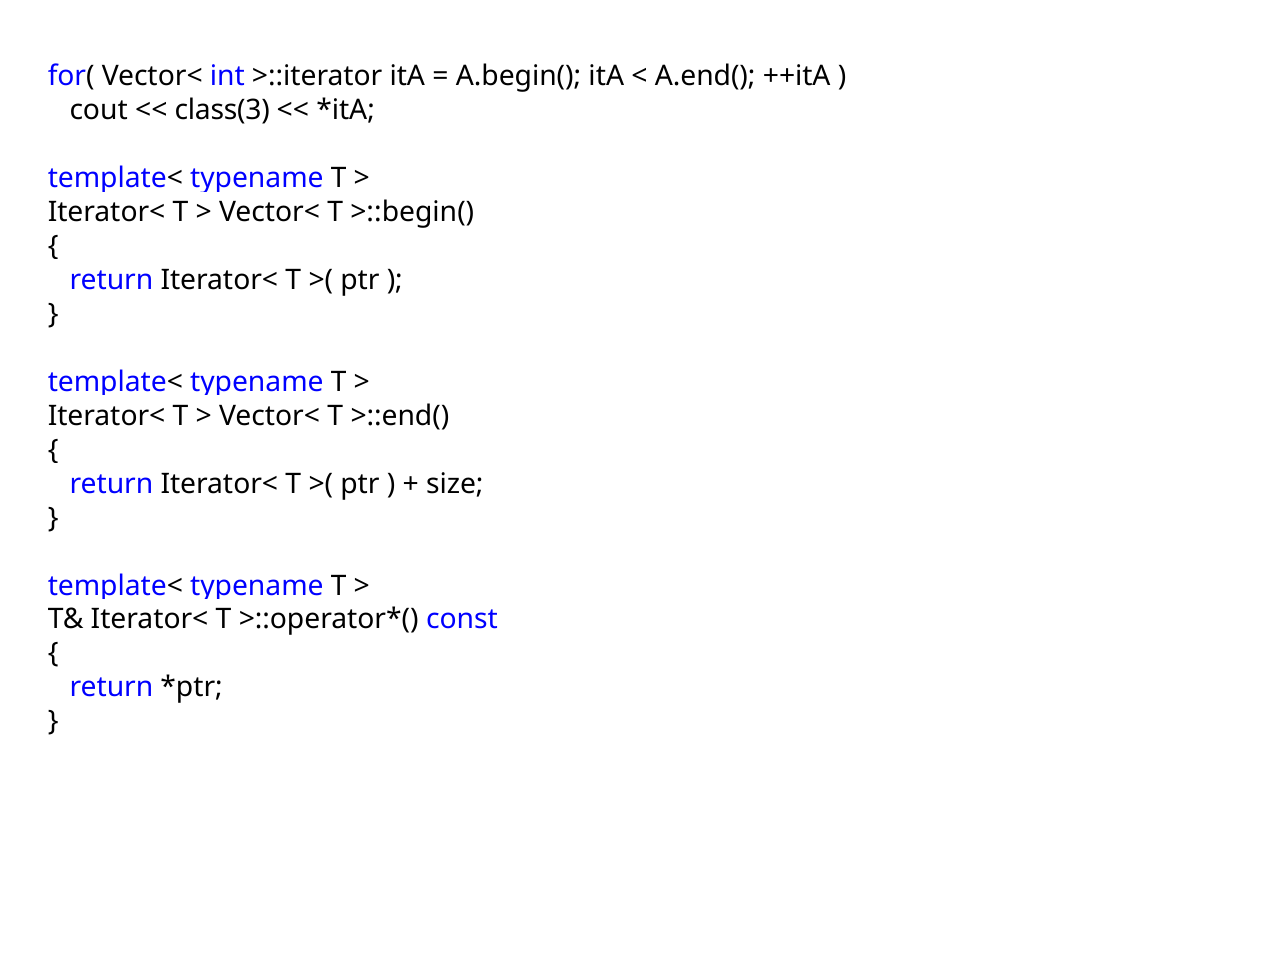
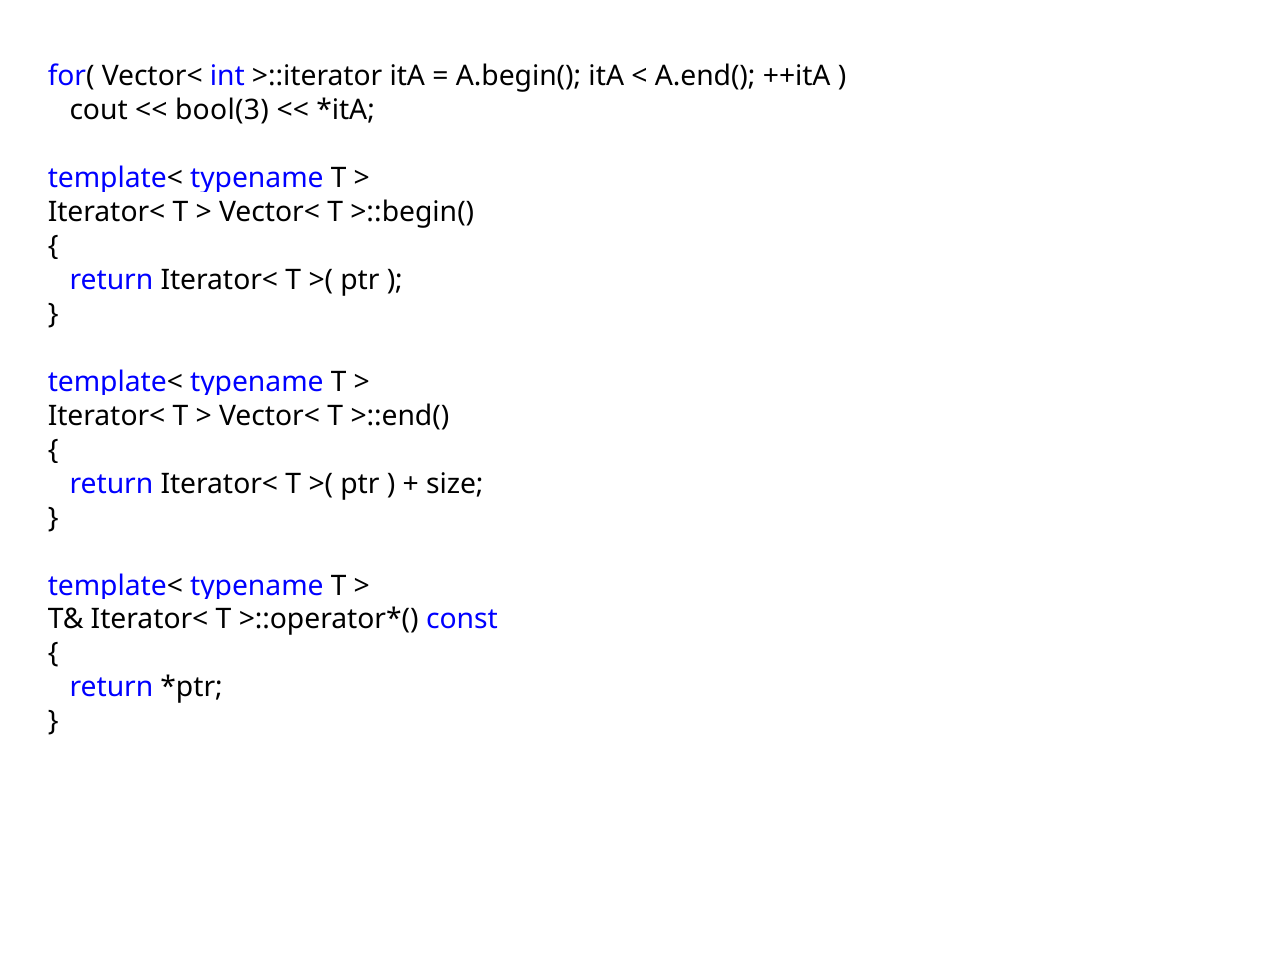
class(3: class(3 -> bool(3
